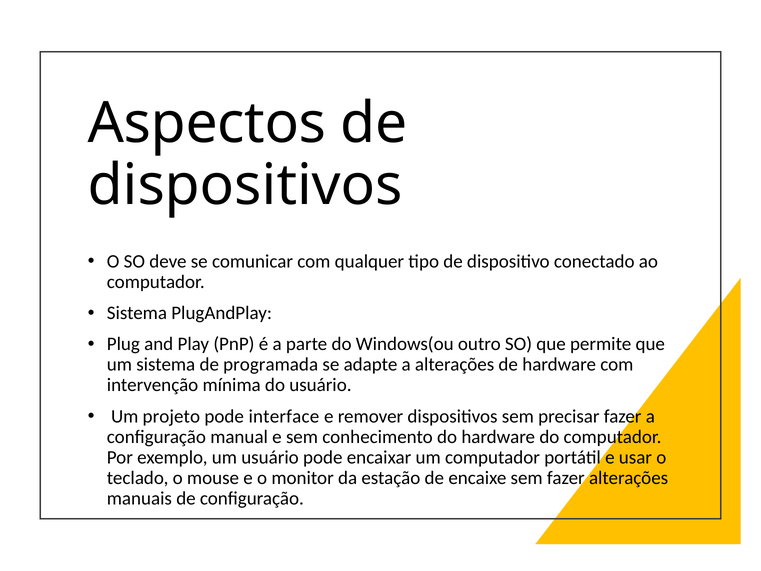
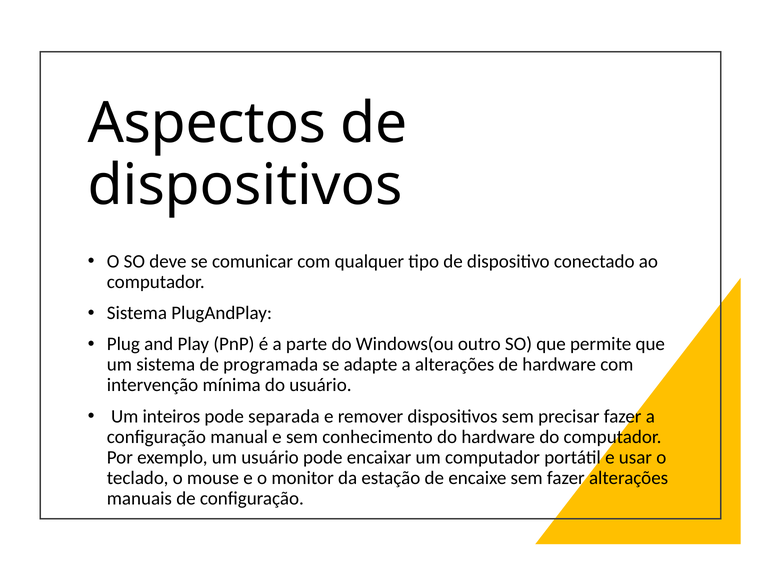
projeto: projeto -> inteiros
interface: interface -> separada
